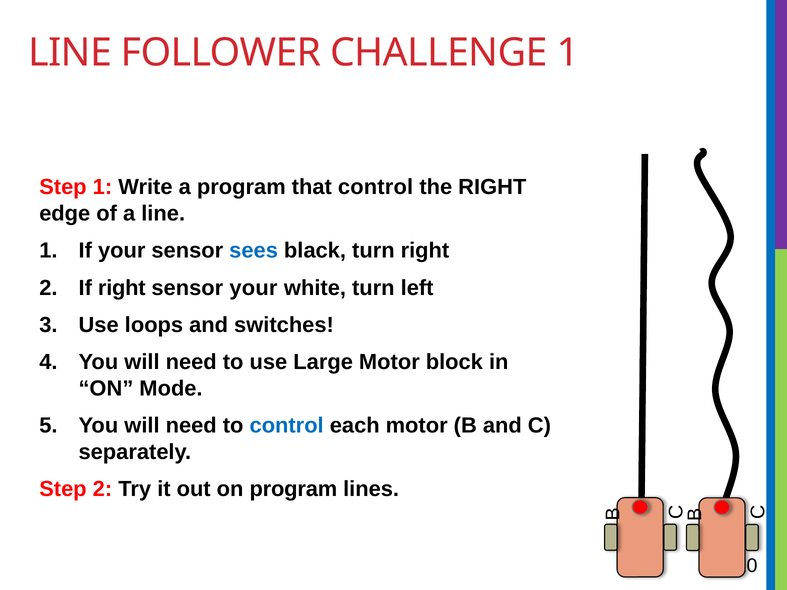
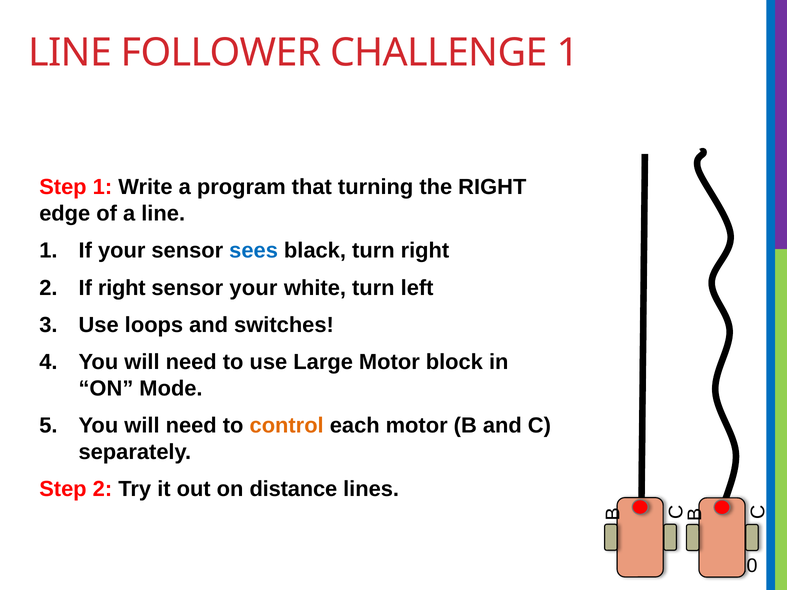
that control: control -> turning
control at (287, 426) colour: blue -> orange
on program: program -> distance
